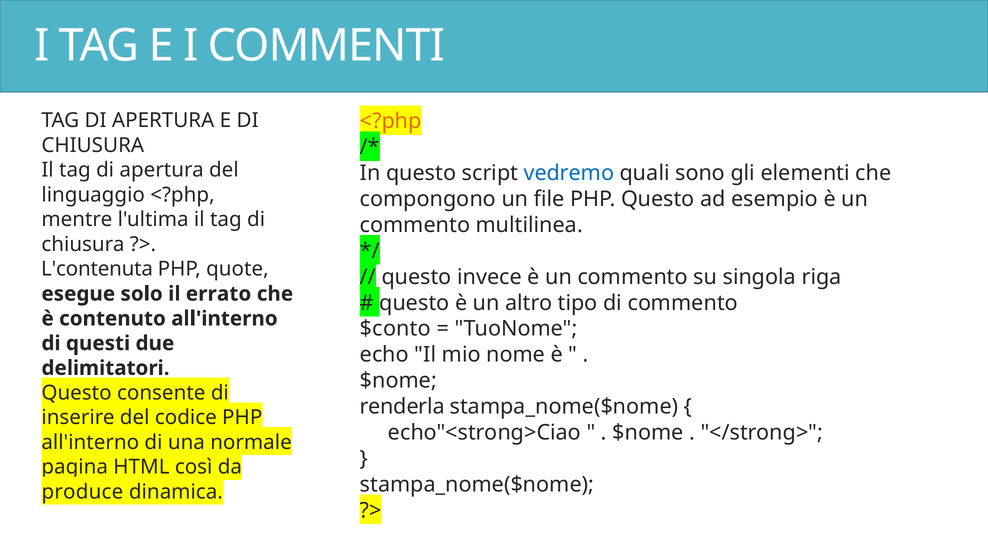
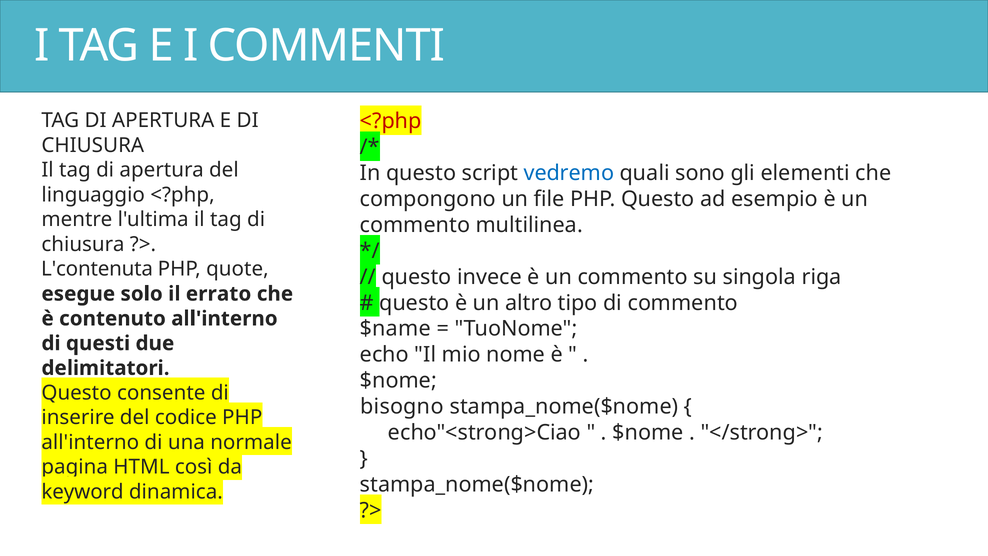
<?php at (391, 121) colour: orange -> red
$conto: $conto -> $name
renderla: renderla -> bisogno
produce: produce -> keyword
